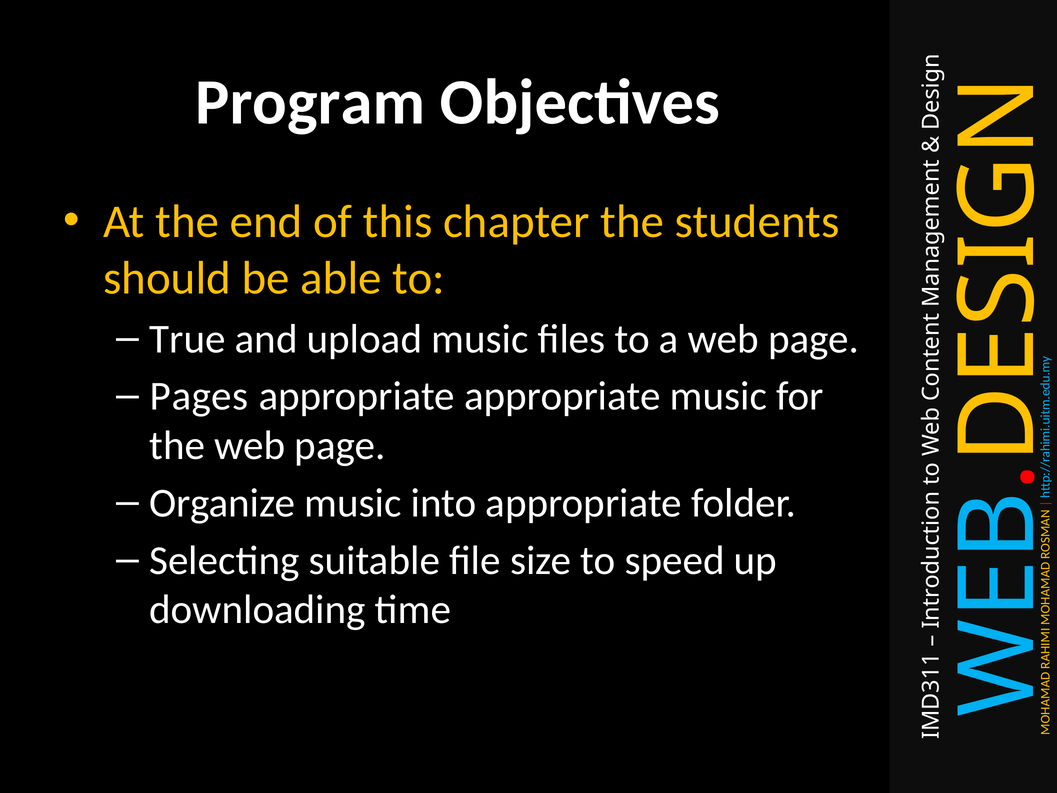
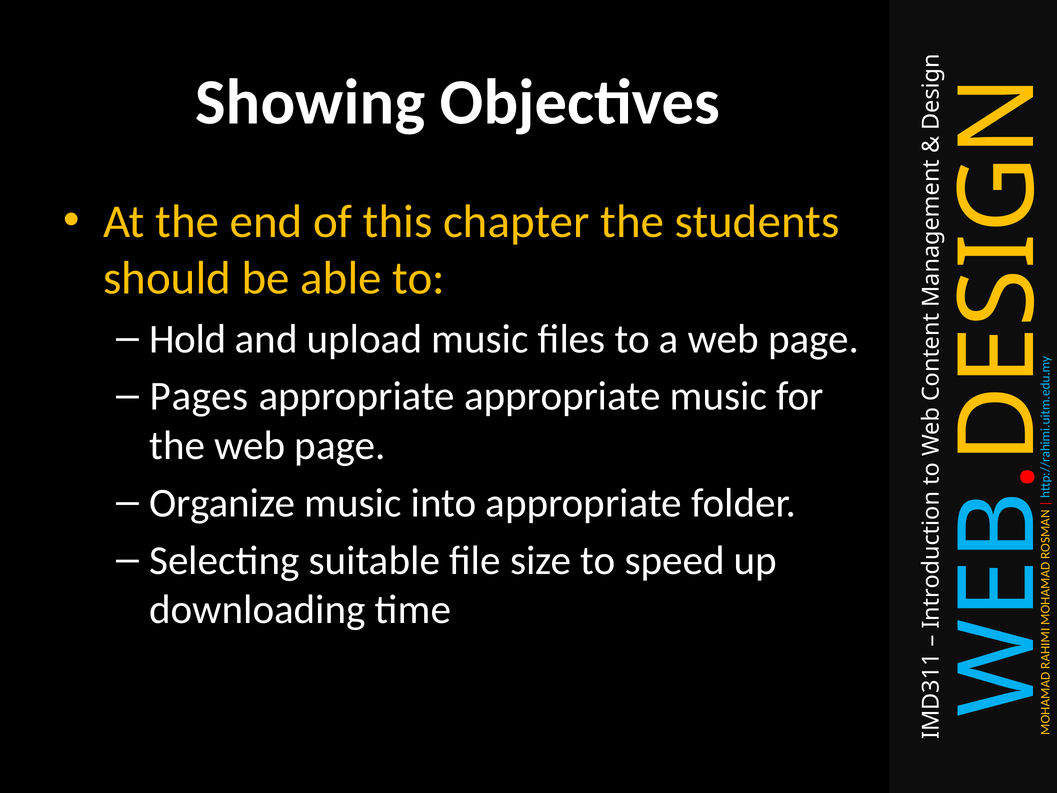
Program: Program -> Showing
True: True -> Hold
